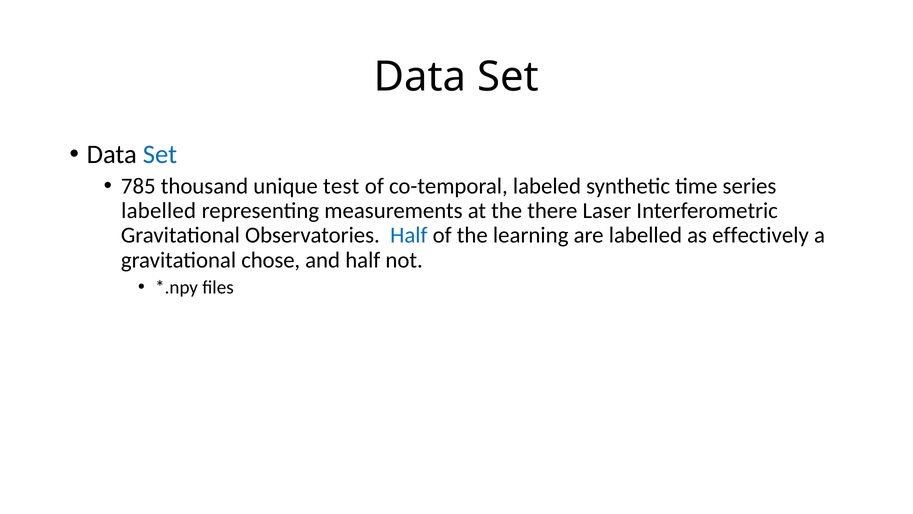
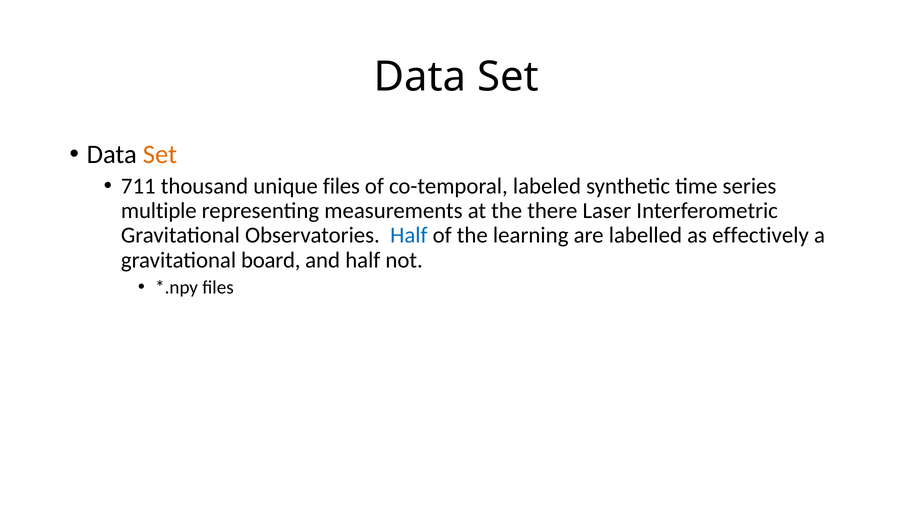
Set at (160, 154) colour: blue -> orange
785: 785 -> 711
unique test: test -> files
labelled at (159, 210): labelled -> multiple
chose: chose -> board
